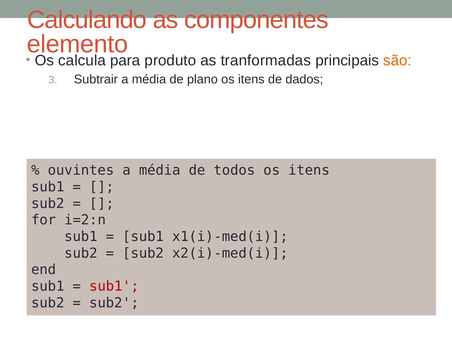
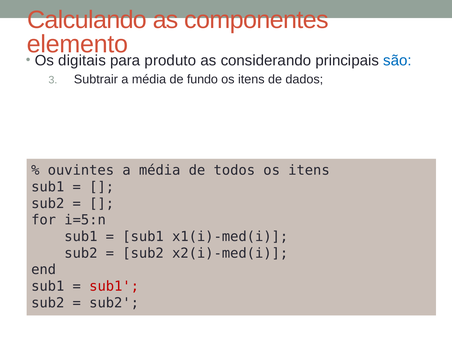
calcula: calcula -> digitais
tranformadas: tranformadas -> considerando
são colour: orange -> blue
plano: plano -> fundo
i=2:n: i=2:n -> i=5:n
